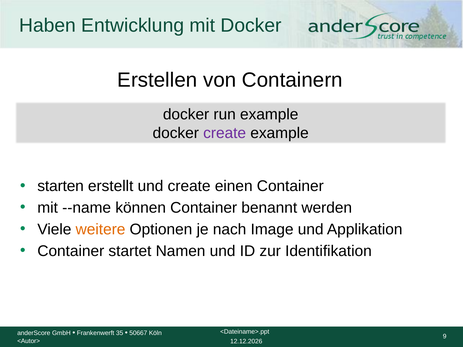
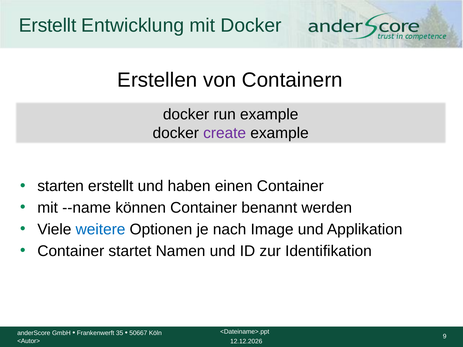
Haben at (47, 25): Haben -> Erstellt
und create: create -> haben
weitere colour: orange -> blue
